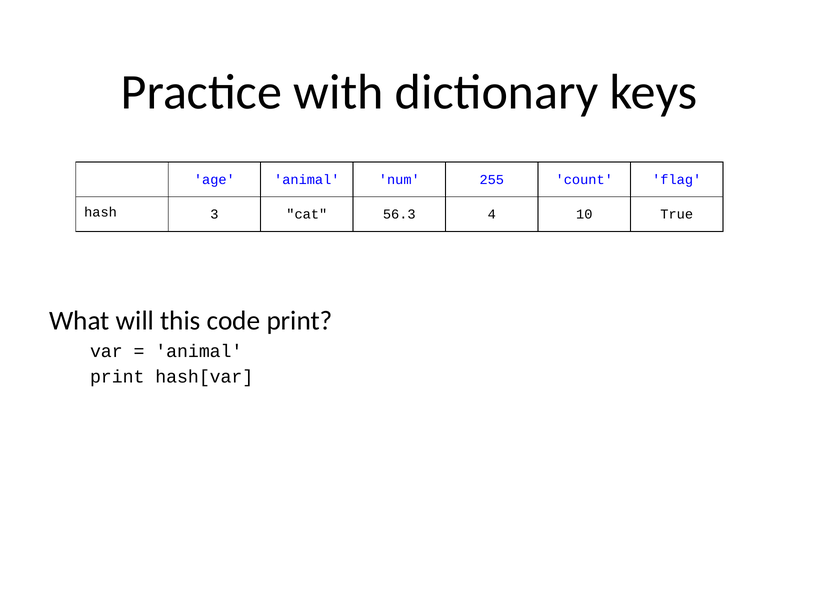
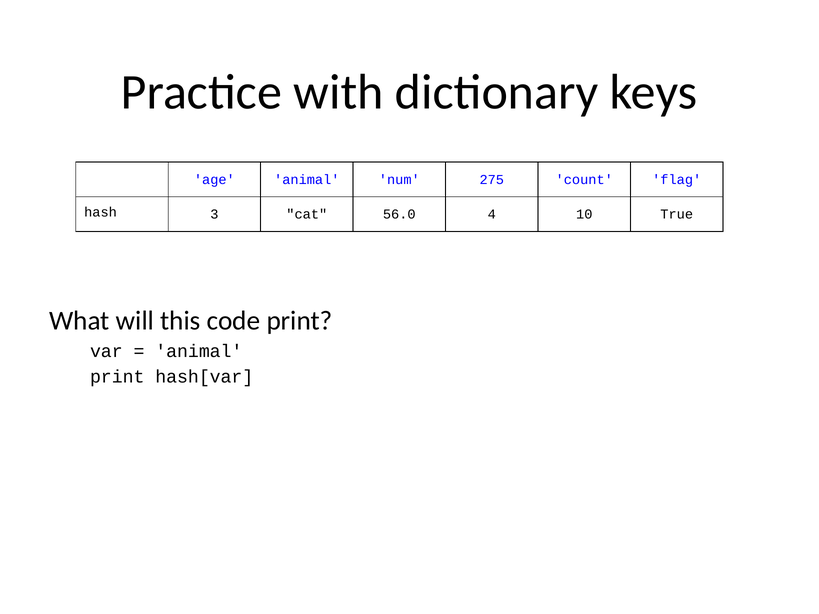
255: 255 -> 275
56.3: 56.3 -> 56.0
